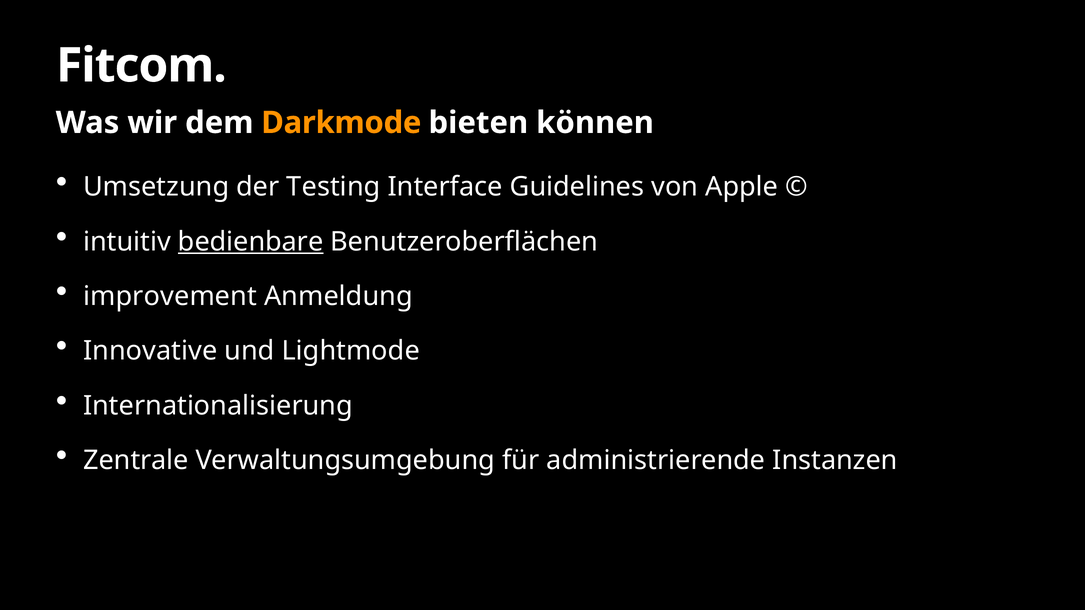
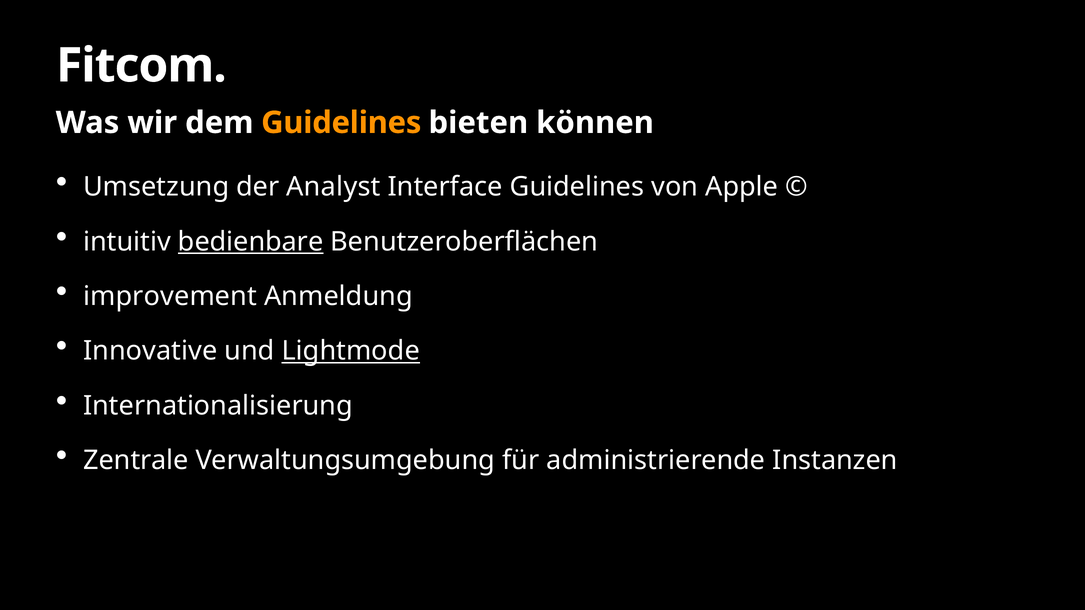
dem Darkmode: Darkmode -> Guidelines
Testing: Testing -> Analyst
Lightmode underline: none -> present
